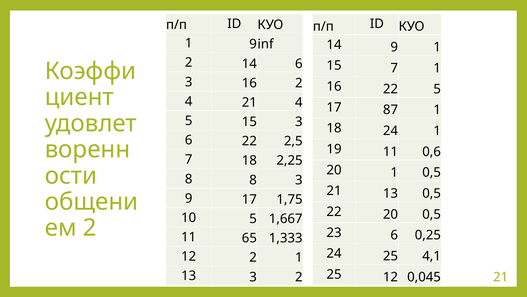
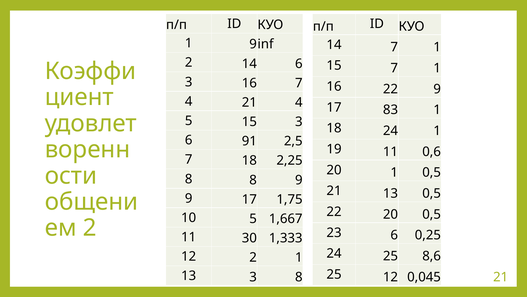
14 9: 9 -> 7
16 2: 2 -> 7
22 5: 5 -> 9
87: 87 -> 83
6 22: 22 -> 91
8 3: 3 -> 9
65: 65 -> 30
4,1: 4,1 -> 8,6
3 2: 2 -> 8
